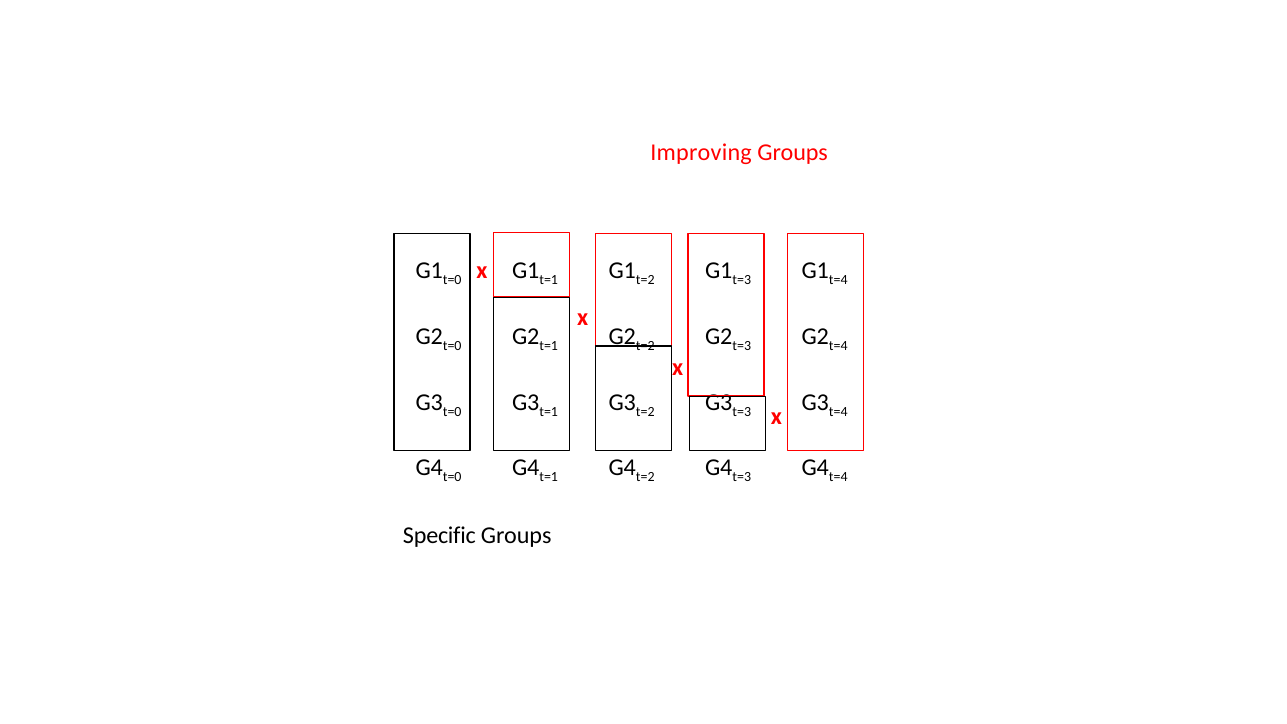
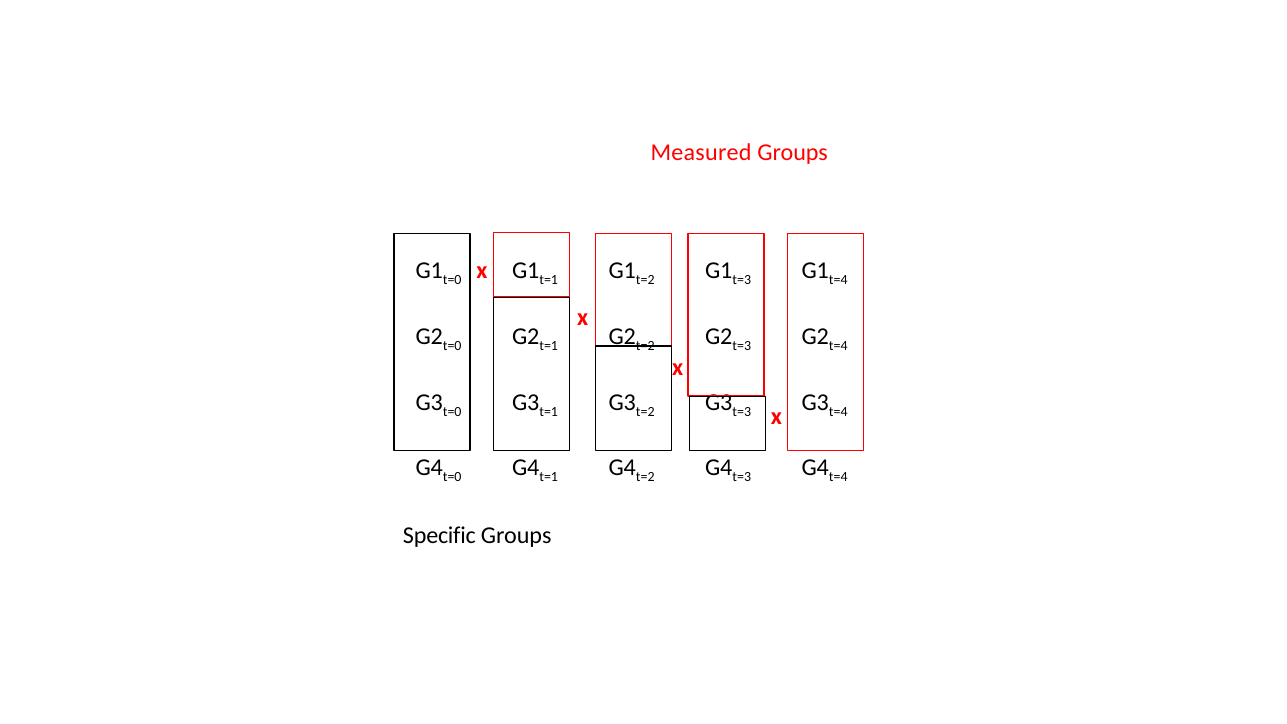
Improving: Improving -> Measured
